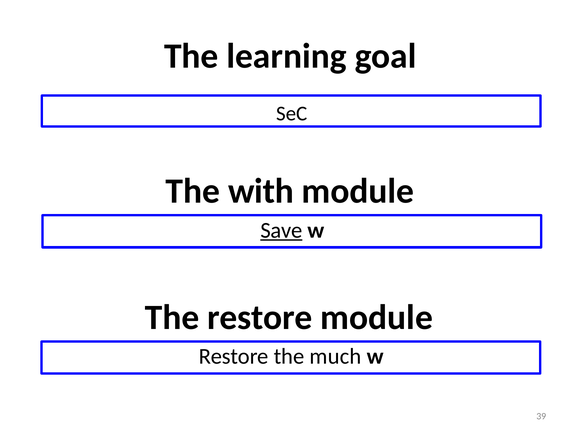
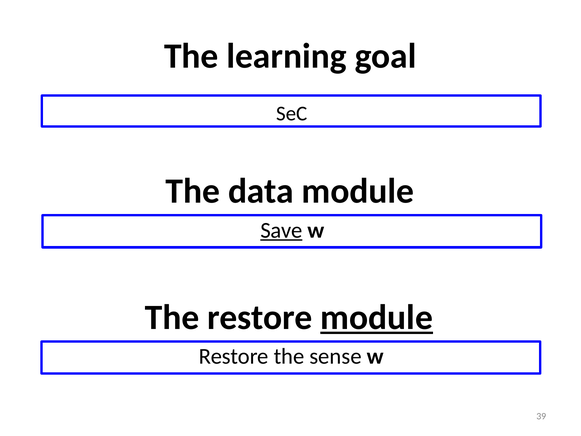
with: with -> data
module at (377, 317) underline: none -> present
much: much -> sense
